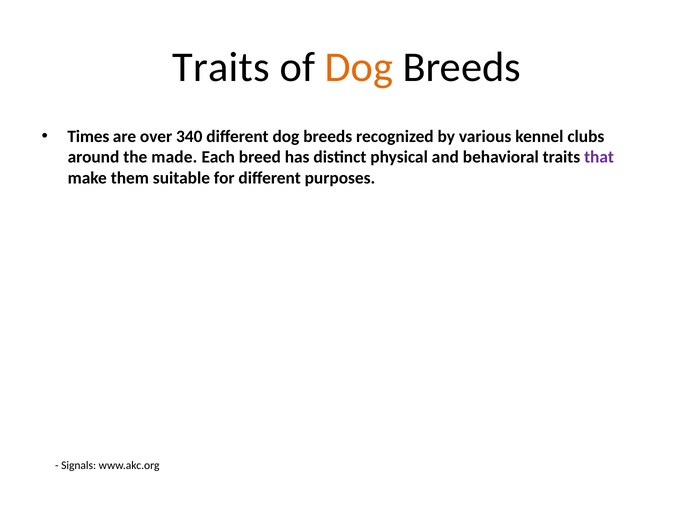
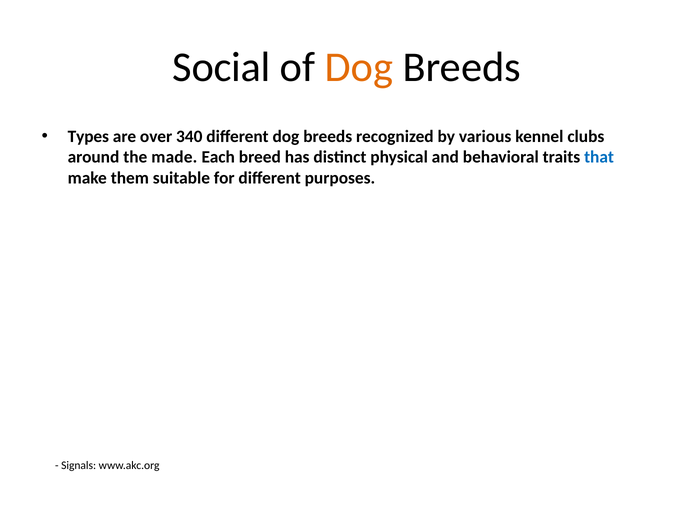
Traits at (221, 67): Traits -> Social
Times: Times -> Types
that colour: purple -> blue
